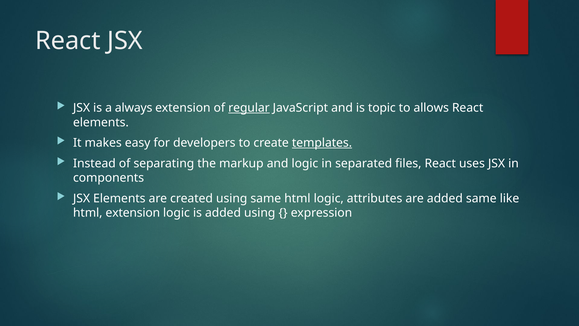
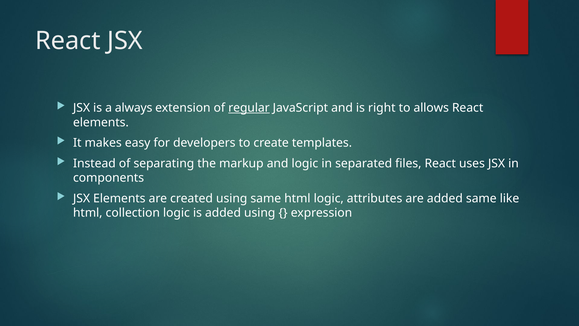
topic: topic -> right
templates underline: present -> none
html extension: extension -> collection
